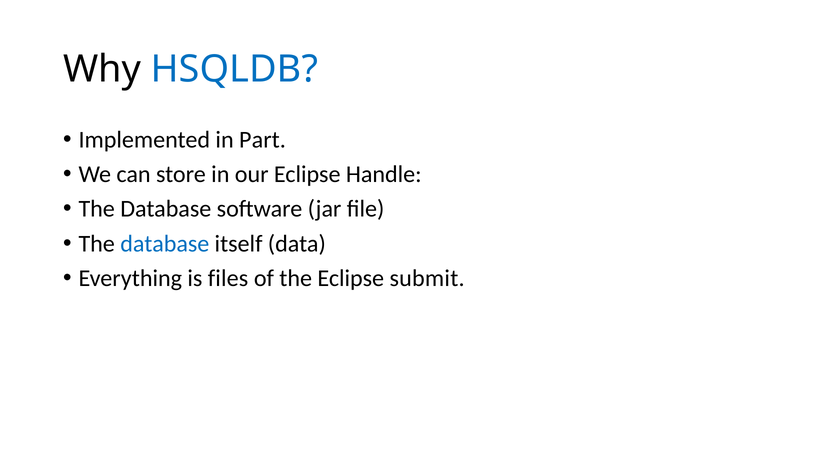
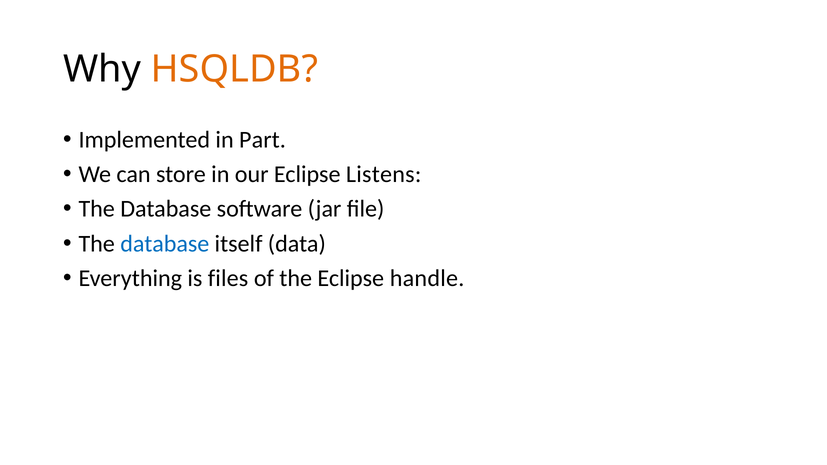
HSQLDB colour: blue -> orange
Handle: Handle -> Listens
submit: submit -> handle
